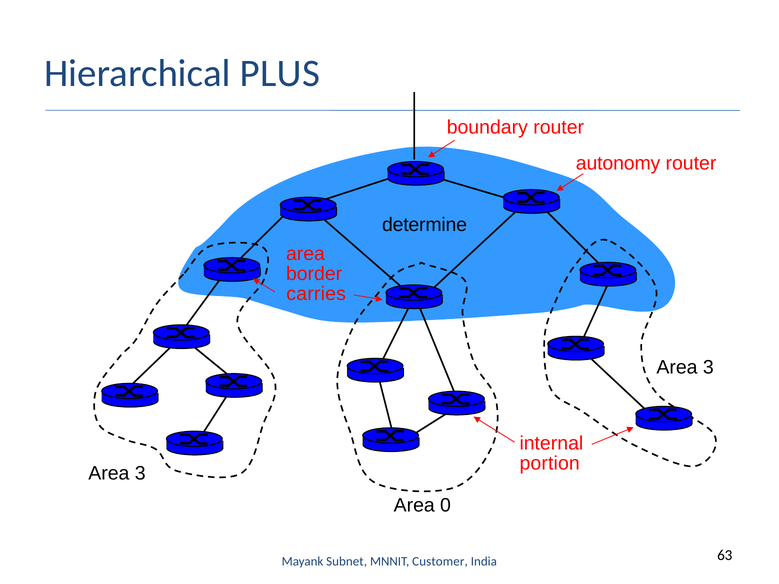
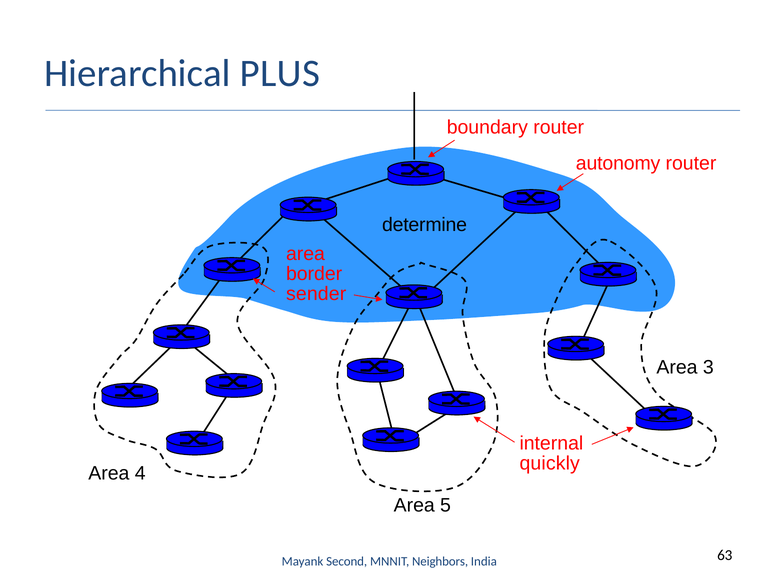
carries: carries -> sender
portion: portion -> quickly
3 at (140, 474): 3 -> 4
0: 0 -> 5
Subnet: Subnet -> Second
Customer: Customer -> Neighbors
